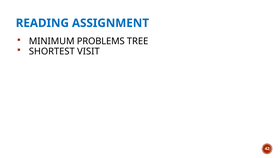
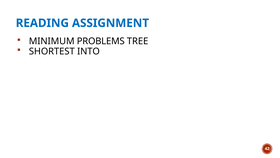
VISIT: VISIT -> INTO
